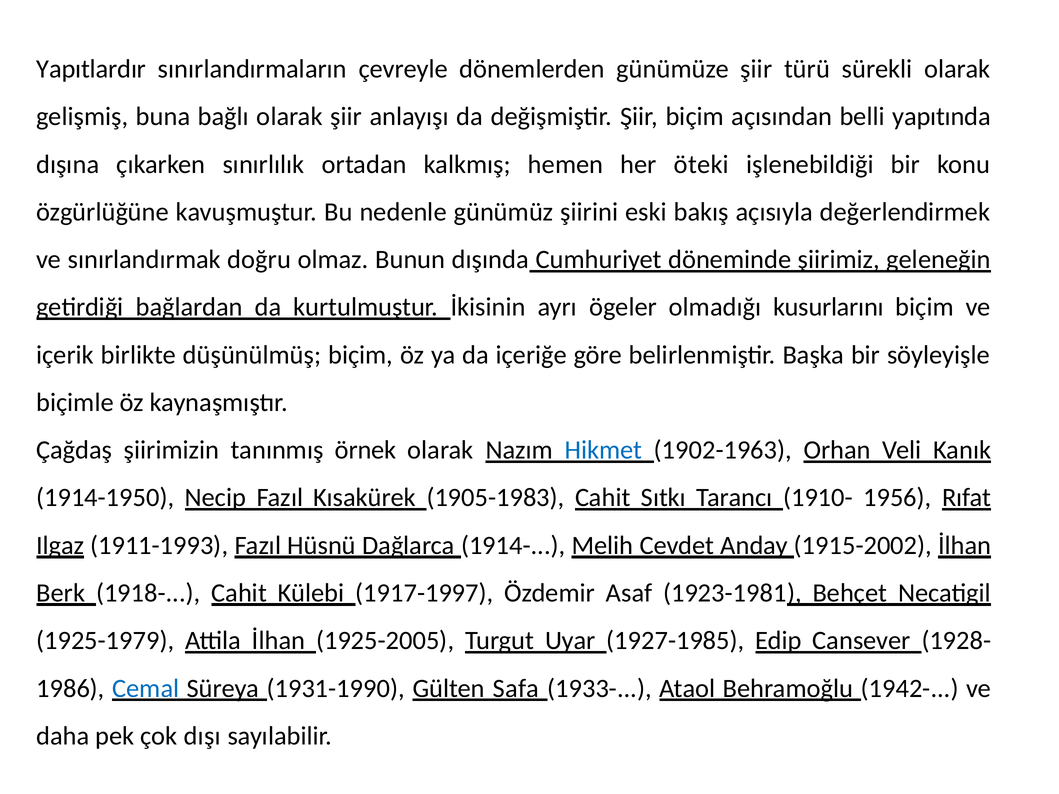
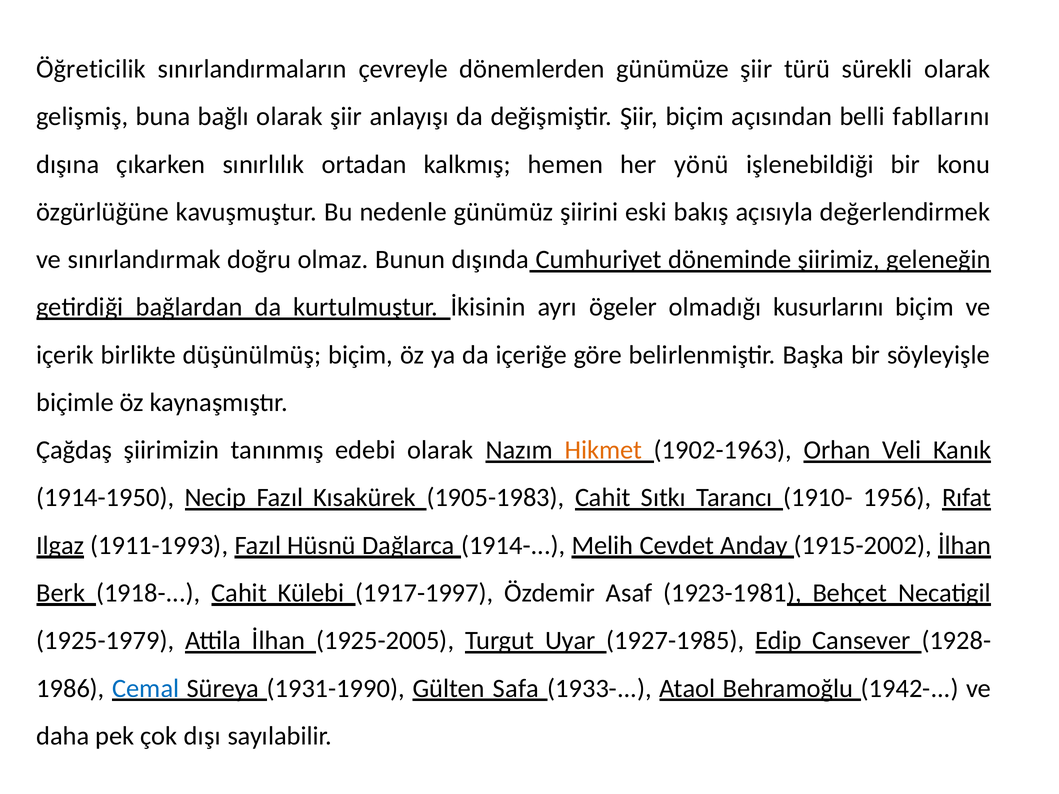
Yapıtlardır: Yapıtlardır -> Öğreticilik
yapıtında: yapıtında -> fabllarını
öteki: öteki -> yönü
örnek: örnek -> edebi
Hikmet colour: blue -> orange
